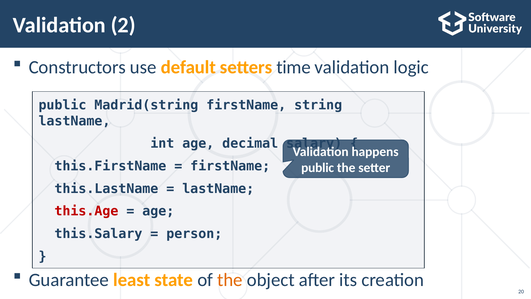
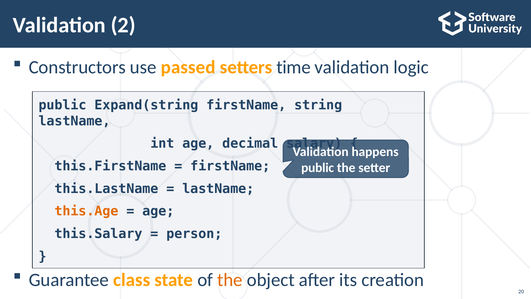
default: default -> passed
Madrid(string: Madrid(string -> Expand(string
this.Age colour: red -> orange
least: least -> class
